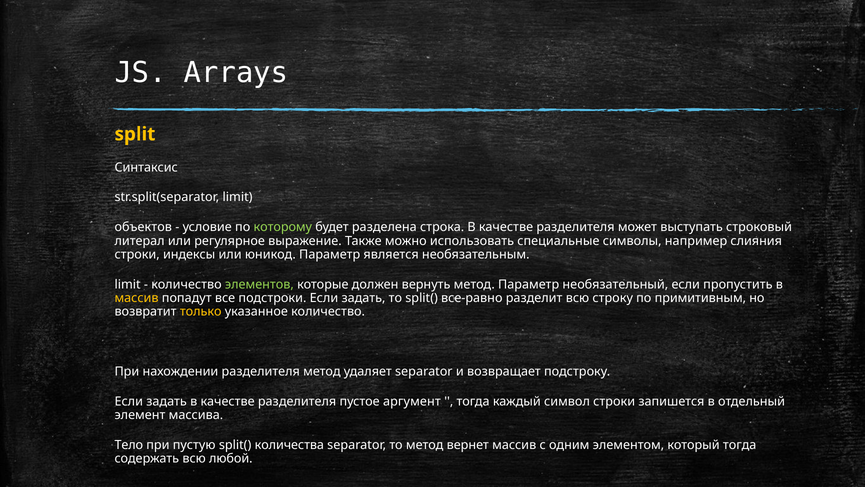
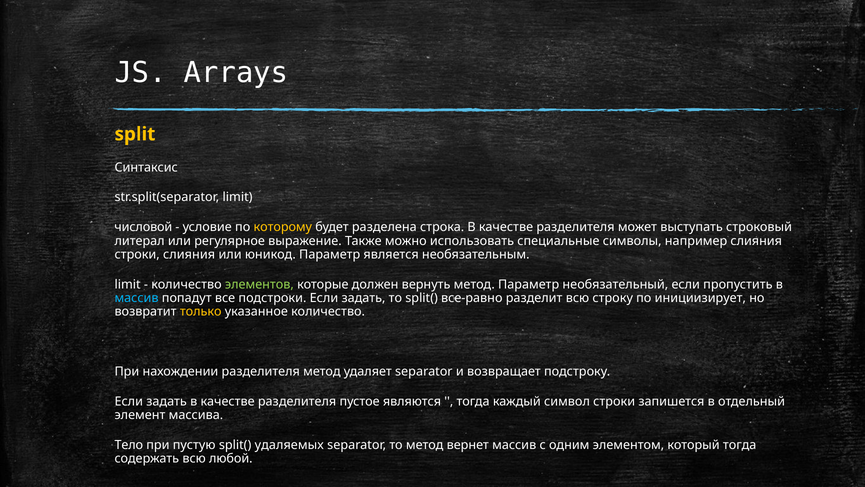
объектов: объектов -> числовой
которому colour: light green -> yellow
строки индексы: индексы -> слияния
массив at (137, 298) colour: yellow -> light blue
примитивным: примитивным -> инициизирует
аргумент: аргумент -> являются
количества: количества -> удаляемых
